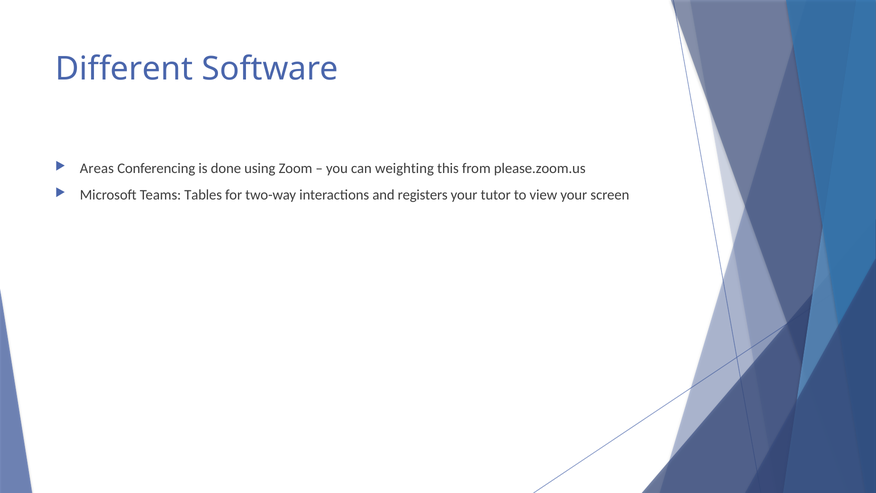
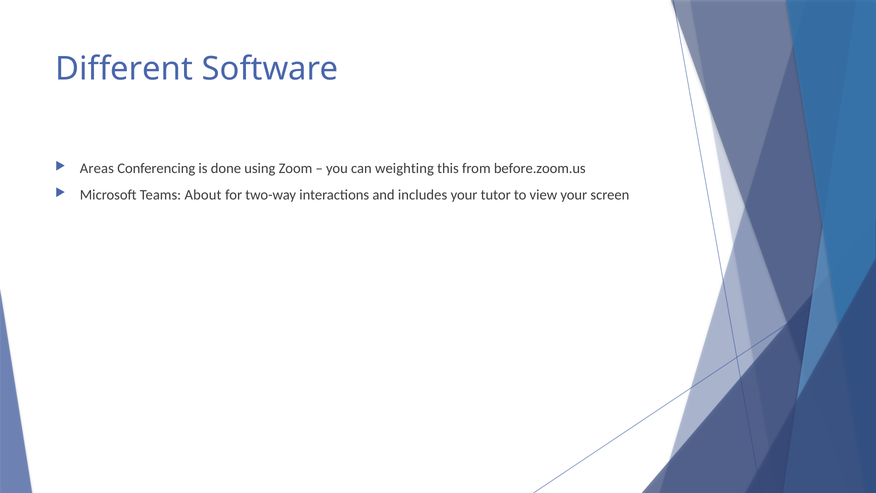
please.zoom.us: please.zoom.us -> before.zoom.us
Tables: Tables -> About
registers: registers -> includes
